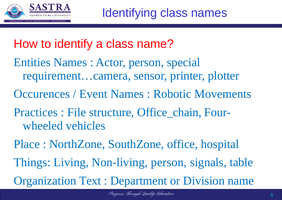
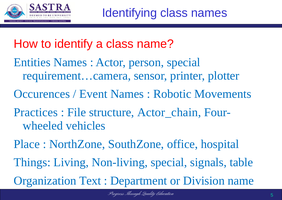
Office_chain: Office_chain -> Actor_chain
Non-living person: person -> special
